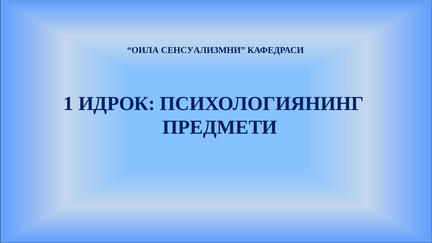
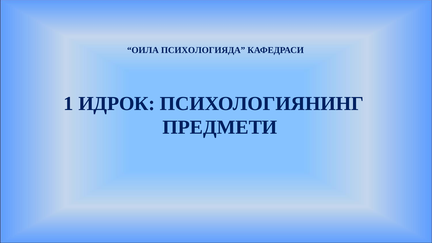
СЕНСУАЛИЗМНИ: СЕНСУАЛИЗМНИ -> ПСИХОЛОГИЯДА
